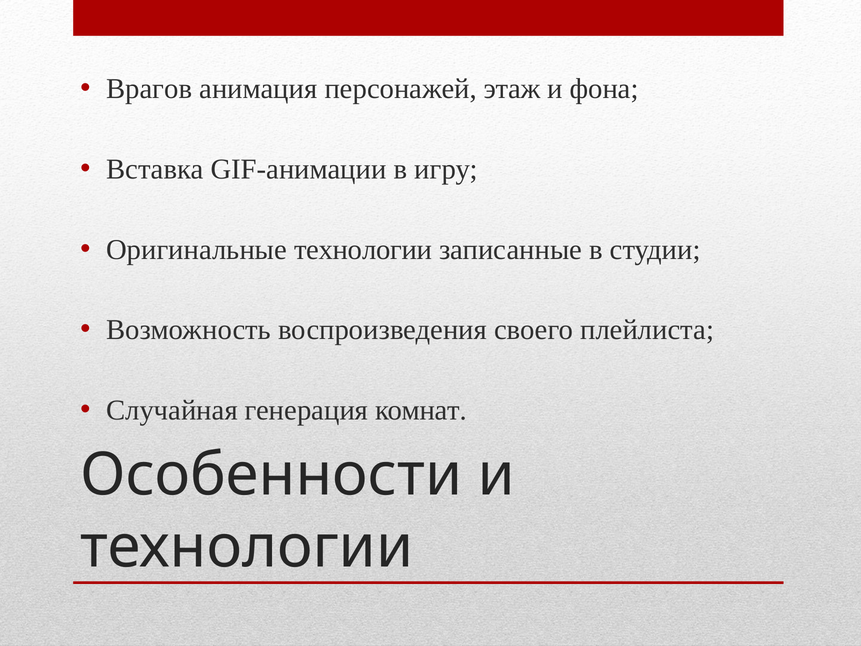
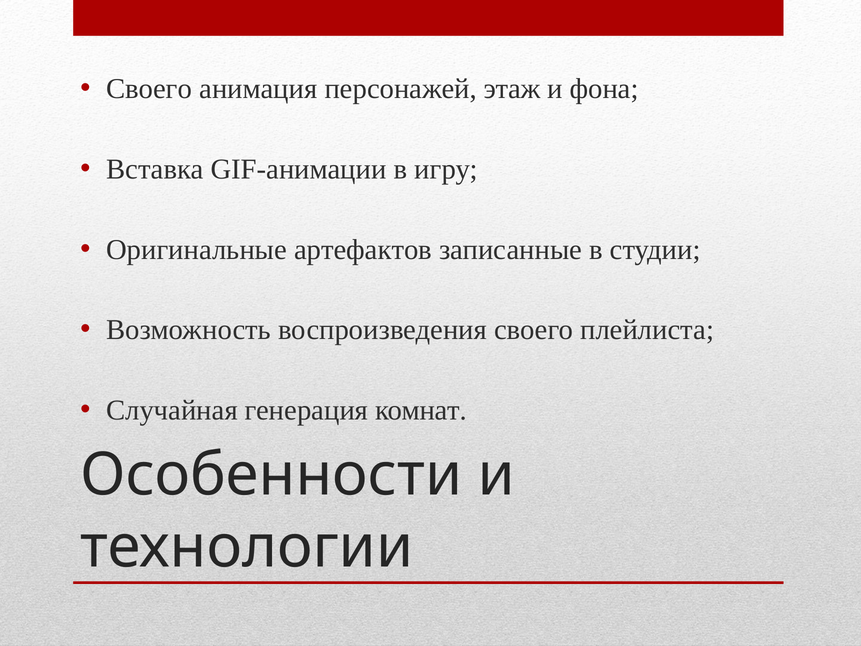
Врагов at (149, 89): Врагов -> Своего
Оригинальные технологии: технологии -> артефактов
